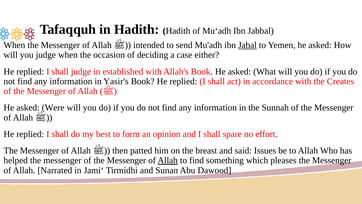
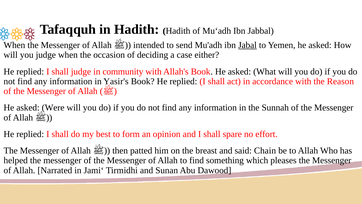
established: established -> community
Creates: Creates -> Reason
Issues: Issues -> Chain
Allah at (168, 160) underline: present -> none
